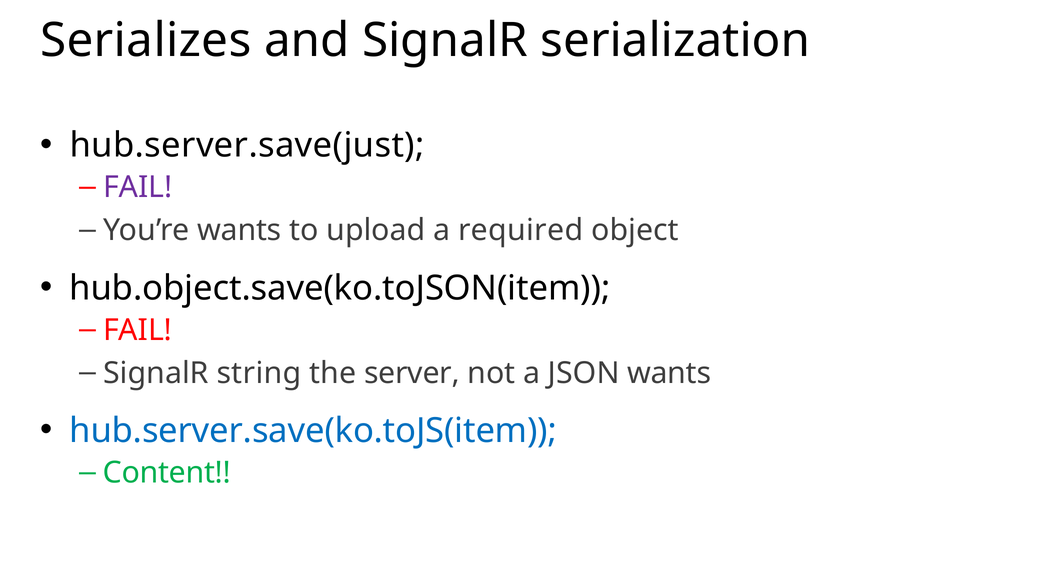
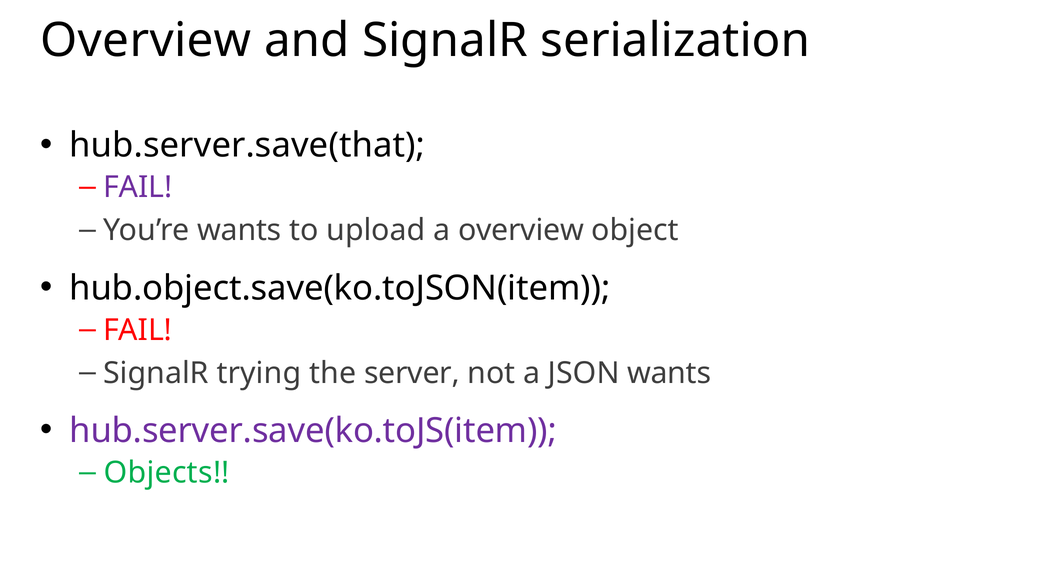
Serializes at (146, 40): Serializes -> Overview
hub.server.save(just: hub.server.save(just -> hub.server.save(that
a required: required -> overview
string: string -> trying
hub.server.save(ko.toJS(item colour: blue -> purple
Content: Content -> Objects
